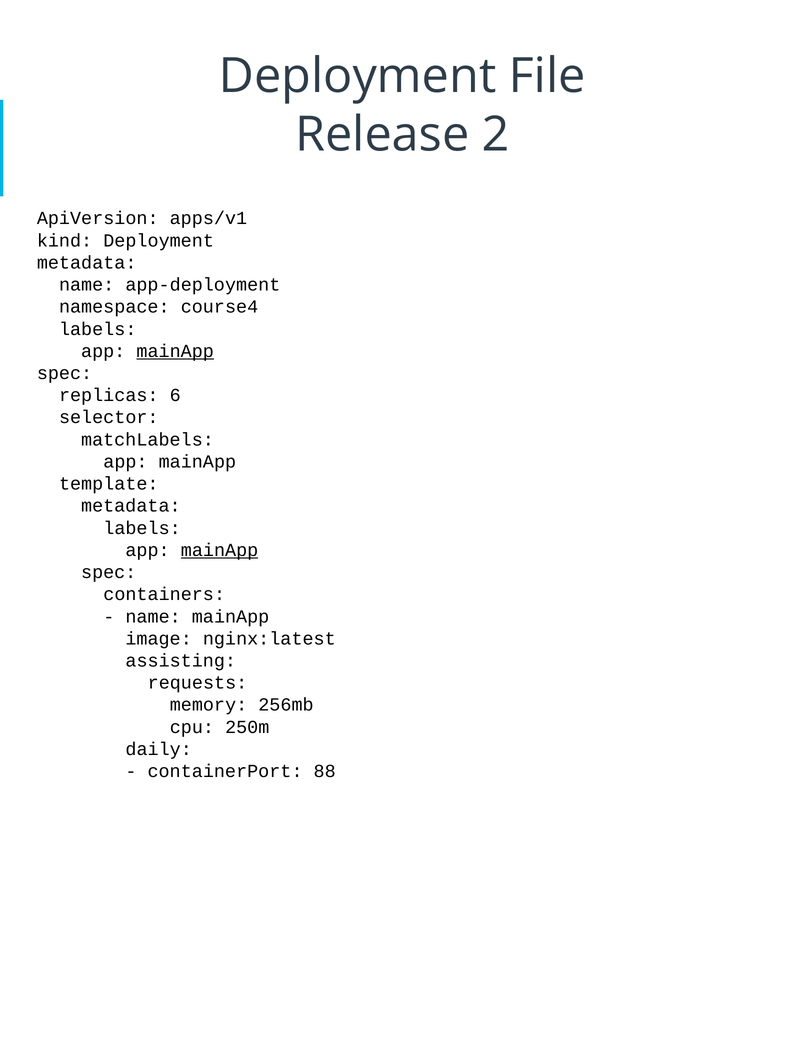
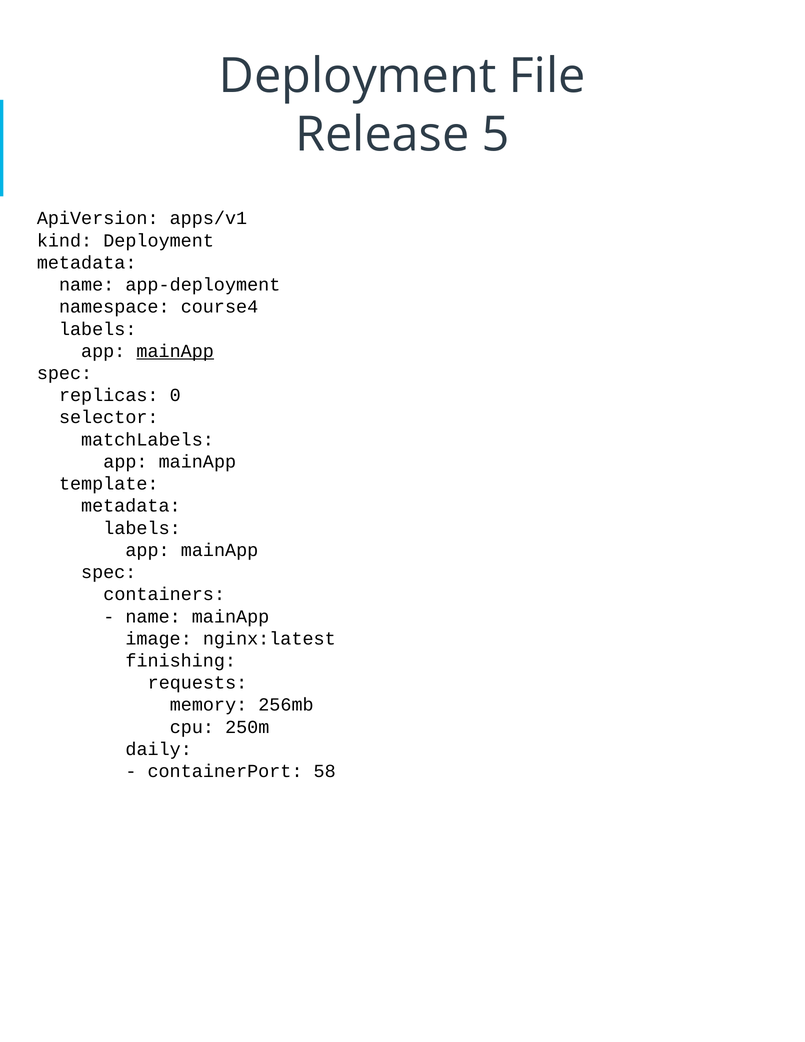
2: 2 -> 5
6: 6 -> 0
mainApp at (220, 550) underline: present -> none
assisting: assisting -> finishing
88: 88 -> 58
